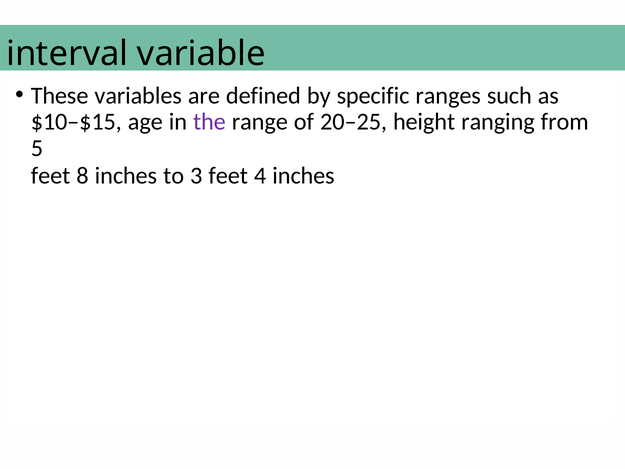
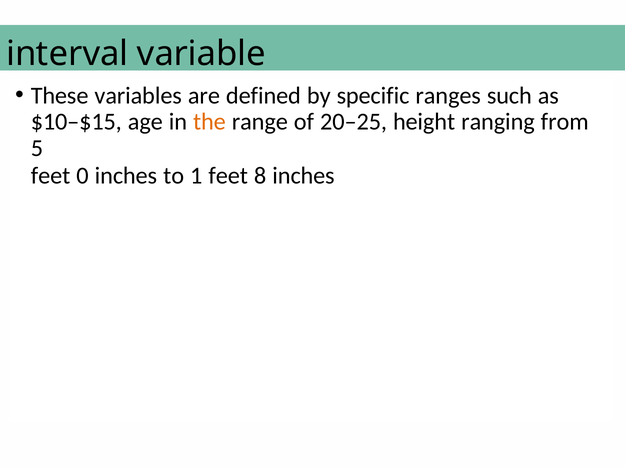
the colour: purple -> orange
8: 8 -> 0
3: 3 -> 1
4: 4 -> 8
